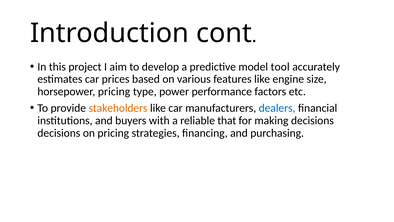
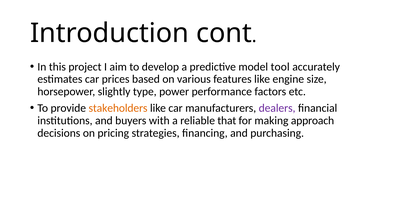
horsepower pricing: pricing -> slightly
dealers colour: blue -> purple
making decisions: decisions -> approach
